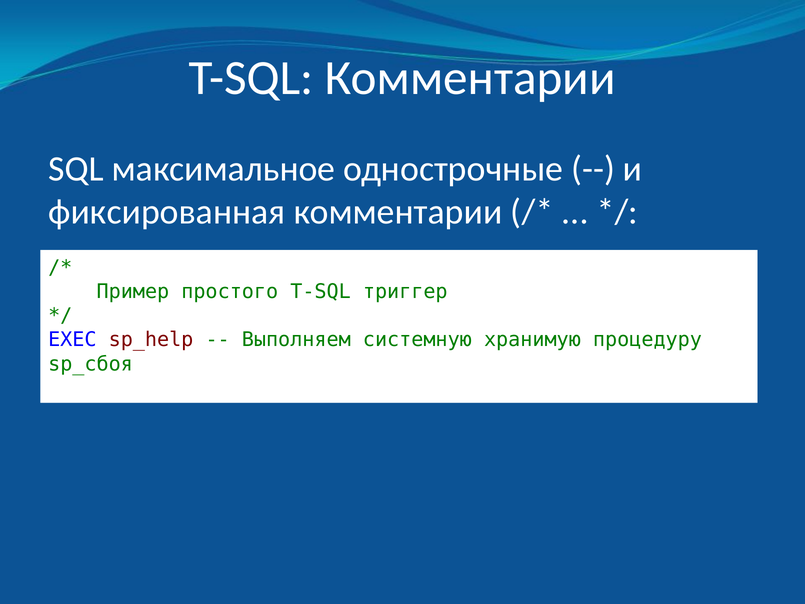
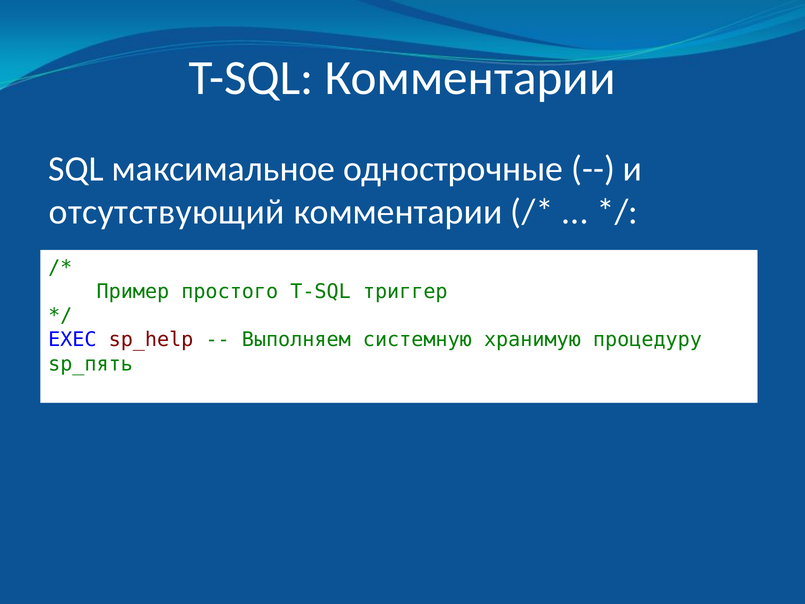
фиксированная: фиксированная -> отсутствующий
sp_сбоя: sp_сбоя -> sp_пять
